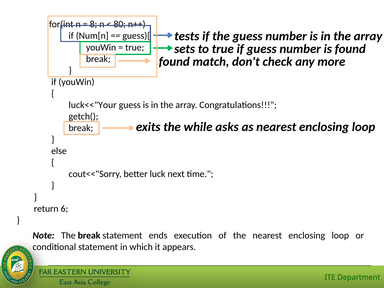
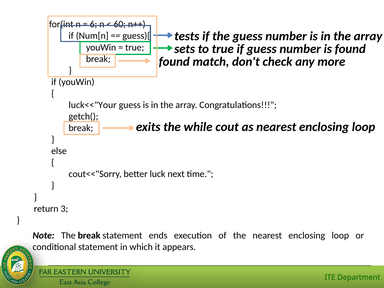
8: 8 -> 6
80: 80 -> 60
asks: asks -> cout
6: 6 -> 3
